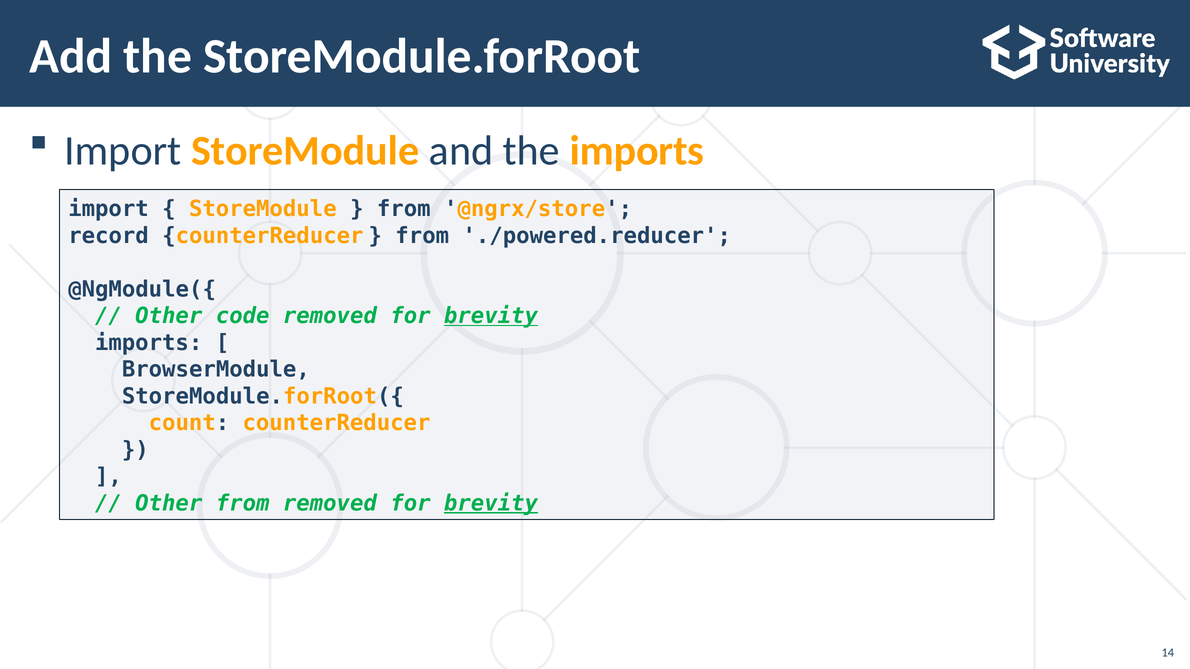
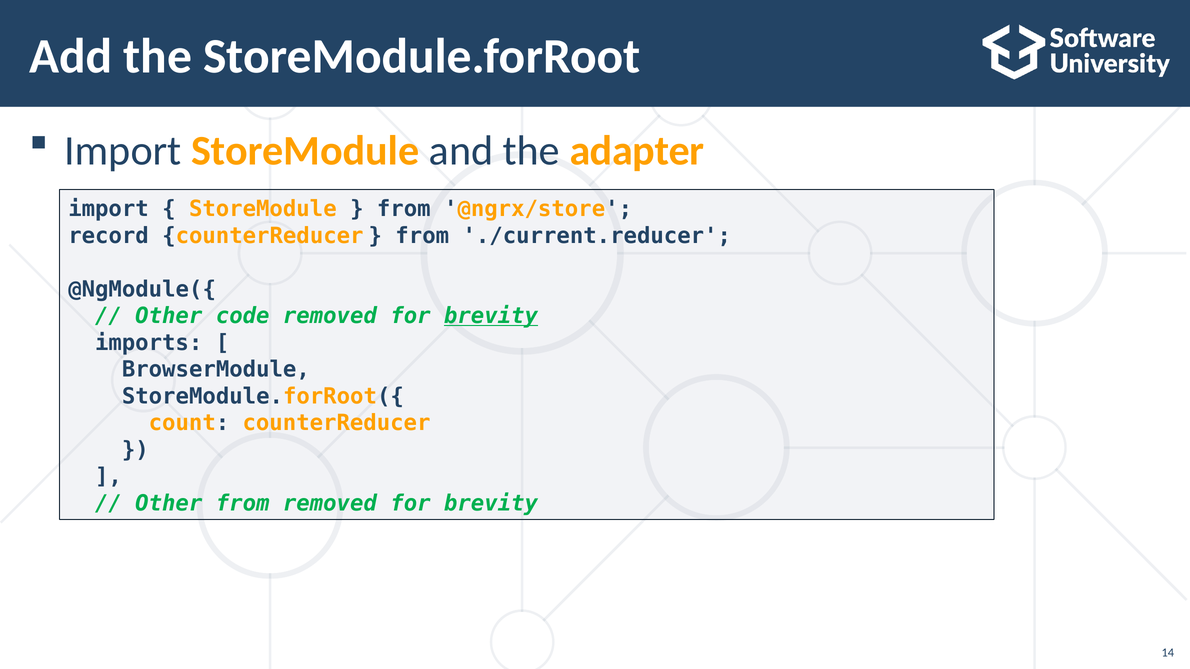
the imports: imports -> adapter
./powered.reducer: ./powered.reducer -> ./current.reducer
brevity at (491, 504) underline: present -> none
